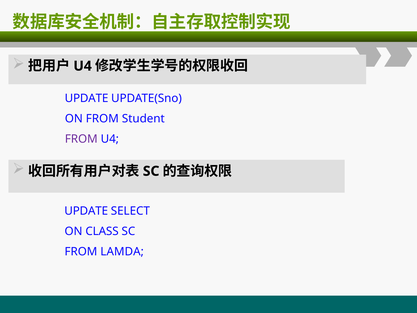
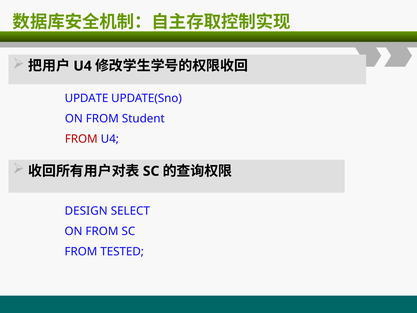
FROM at (81, 139) colour: purple -> red
UPDATE at (86, 211): UPDATE -> DESIGN
CLASS at (102, 231): CLASS -> FROM
LAMDA: LAMDA -> TESTED
